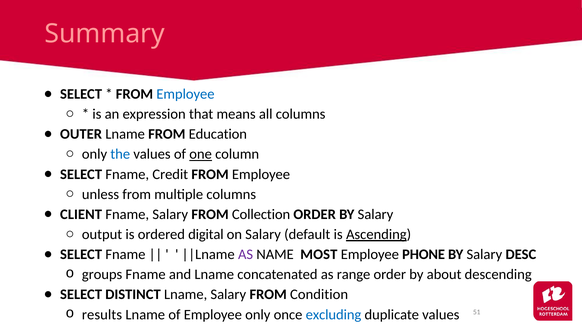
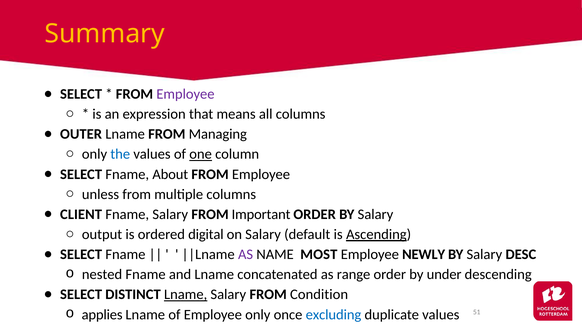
Summary colour: pink -> yellow
Employee at (185, 94) colour: blue -> purple
Education: Education -> Managing
Credit: Credit -> About
Collection: Collection -> Important
PHONE: PHONE -> NEWLY
groups: groups -> nested
about: about -> under
Lname at (186, 295) underline: none -> present
results: results -> applies
